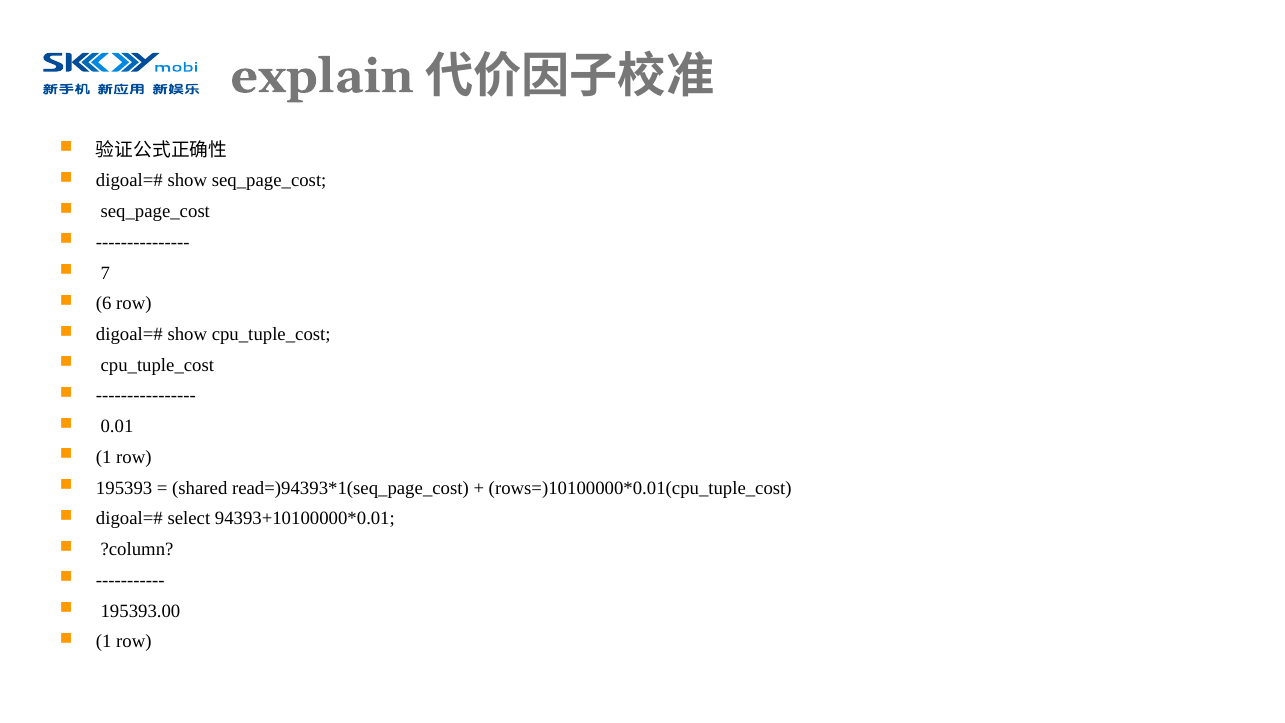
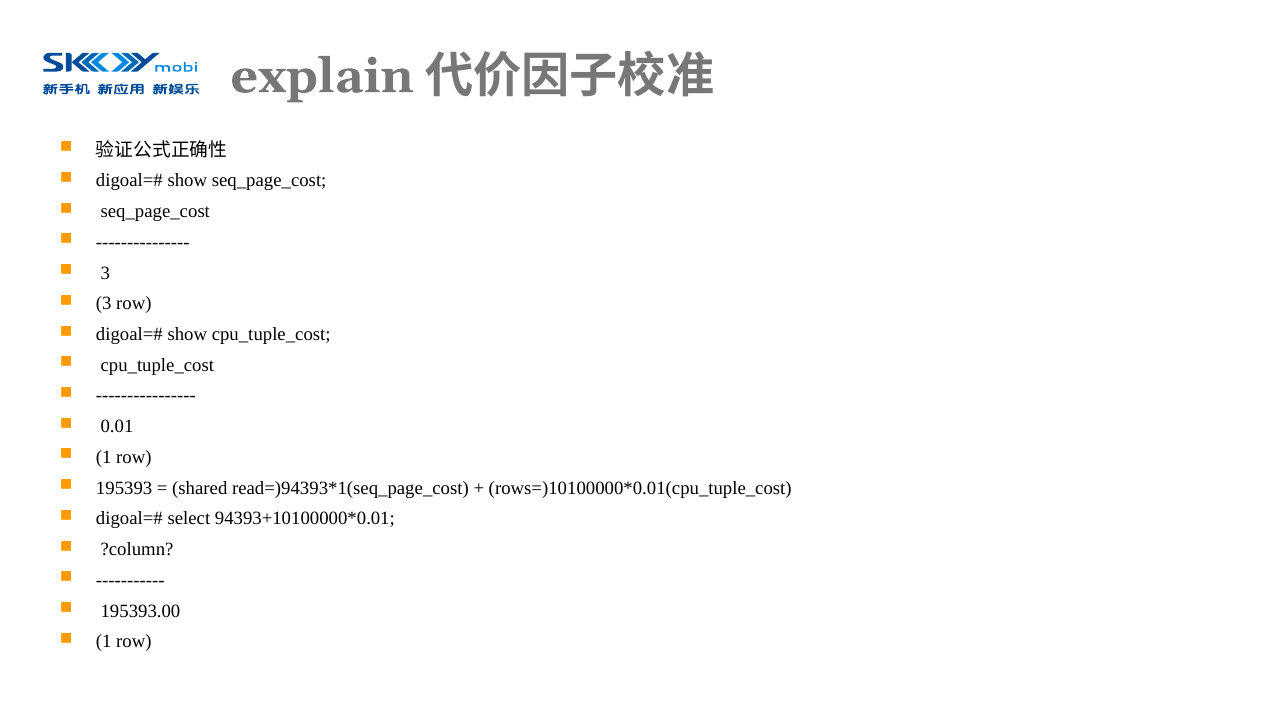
7 at (105, 273): 7 -> 3
6 at (104, 304): 6 -> 3
